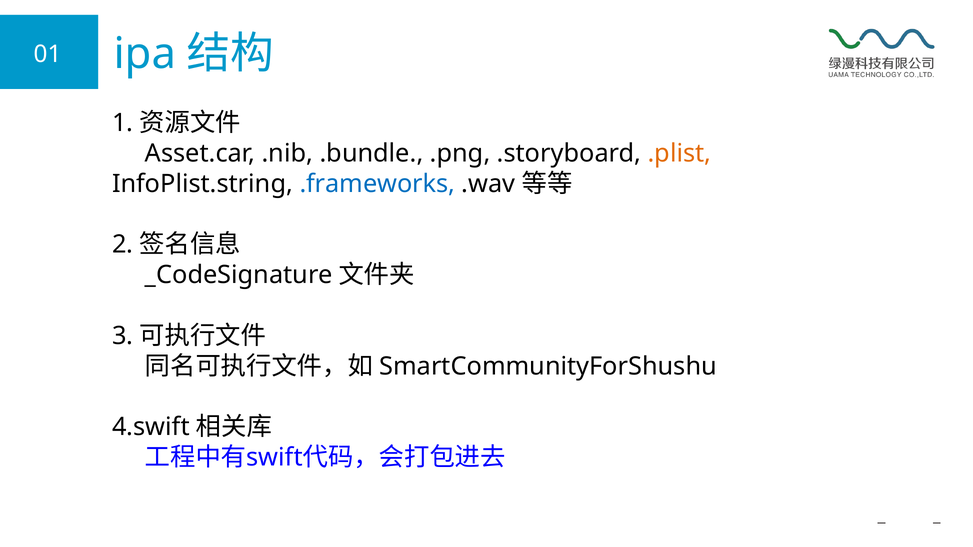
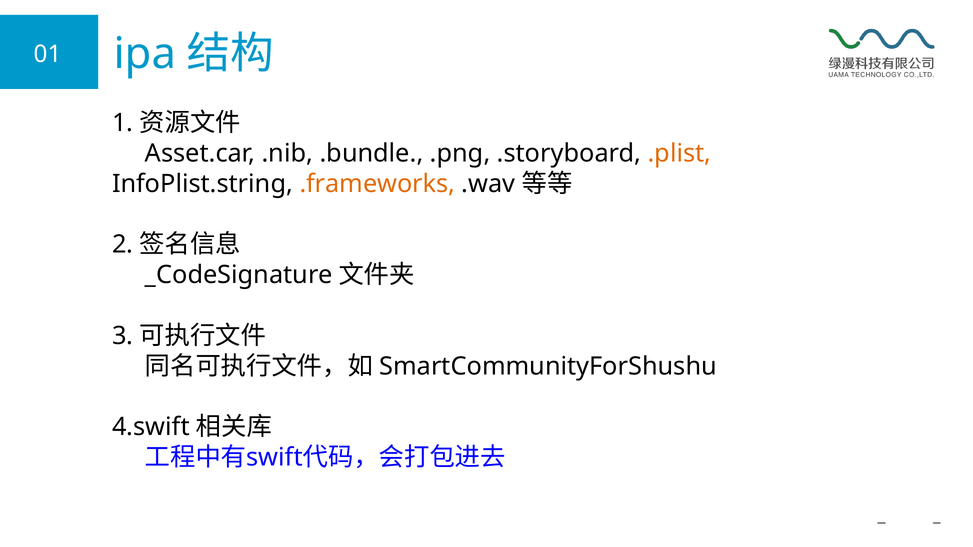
.frameworks colour: blue -> orange
